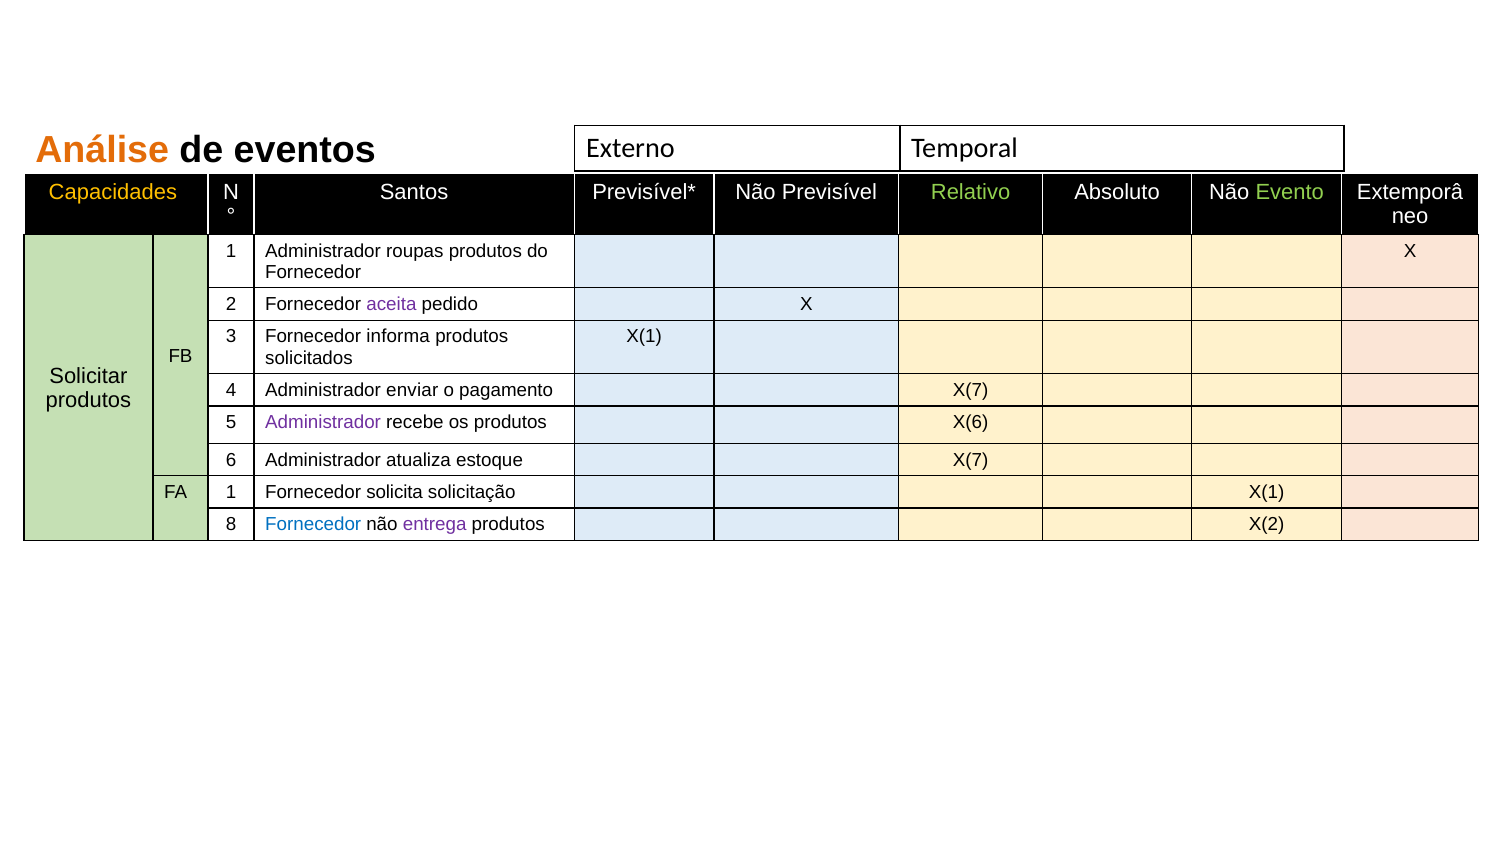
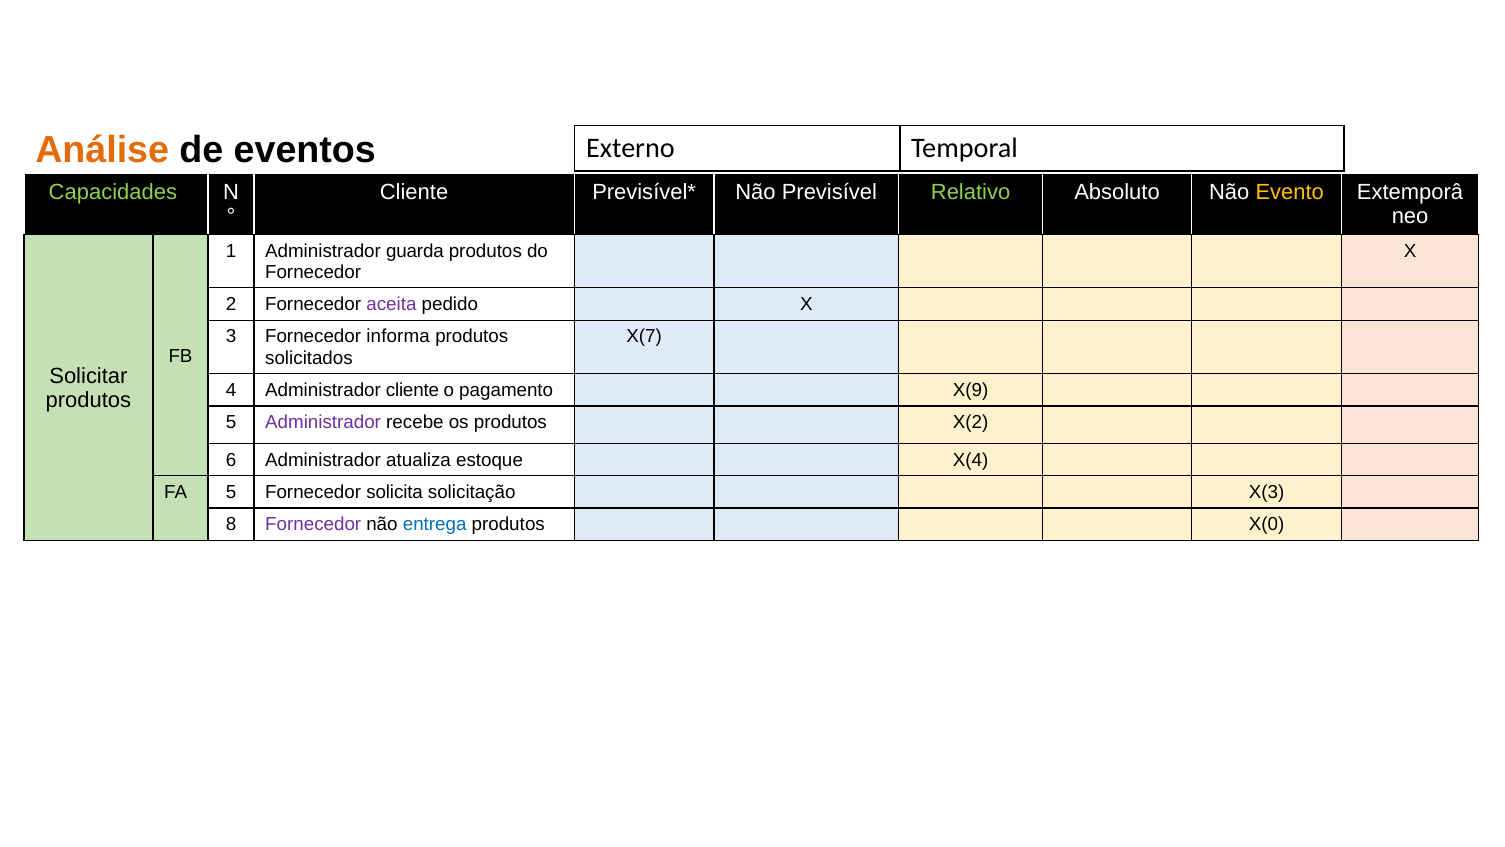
Capacidades colour: yellow -> light green
Santos at (414, 192): Santos -> Cliente
Evento colour: light green -> yellow
roupas: roupas -> guarda
X(1 at (644, 337): X(1 -> X(7
Administrador enviar: enviar -> cliente
pagamento X(7: X(7 -> X(9
X(6: X(6 -> X(2
estoque X(7: X(7 -> X(4
FA 1: 1 -> 5
solicitação X(1: X(1 -> X(3
Fornecedor at (313, 524) colour: blue -> purple
entrega colour: purple -> blue
X(2: X(2 -> X(0
